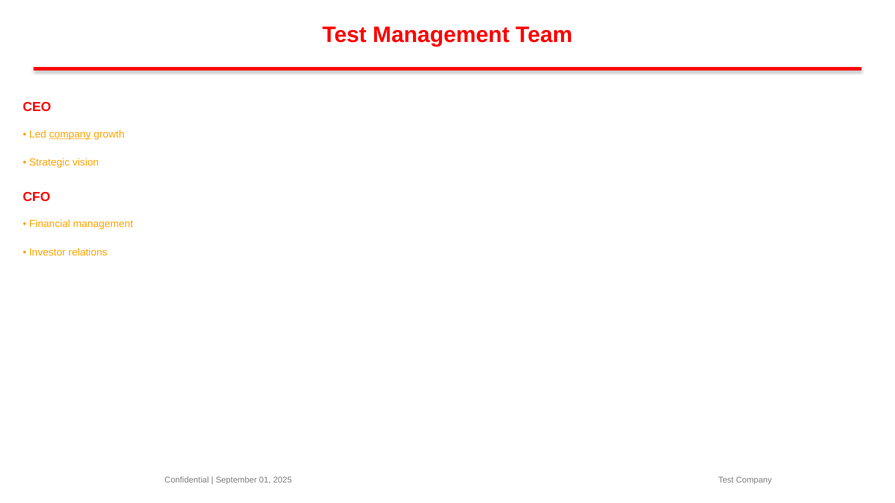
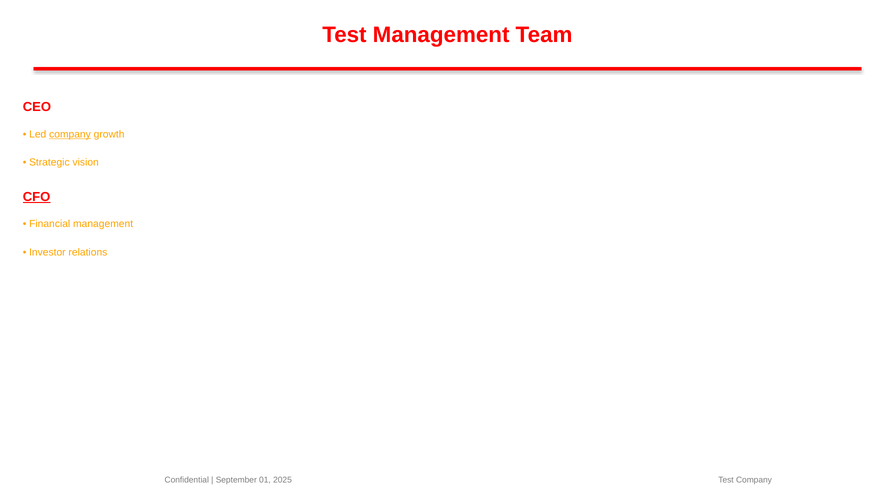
CFO underline: none -> present
